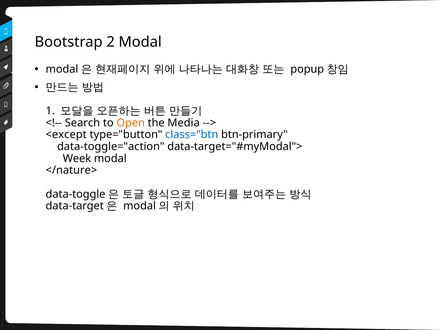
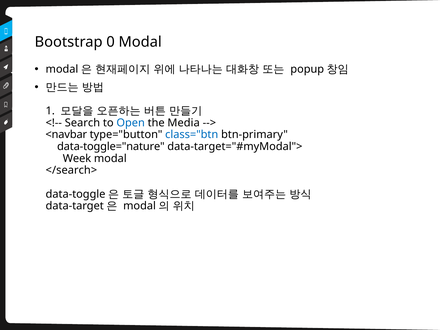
2: 2 -> 0
Open colour: orange -> blue
<except: <except -> <navbar
data-toggle="action: data-toggle="action -> data-toggle="nature
</nature>: </nature> -> </search>
